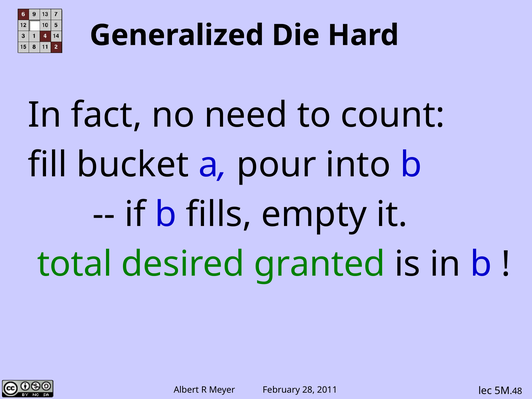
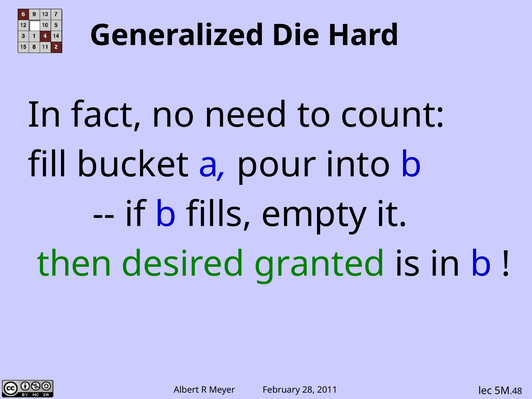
total: total -> then
